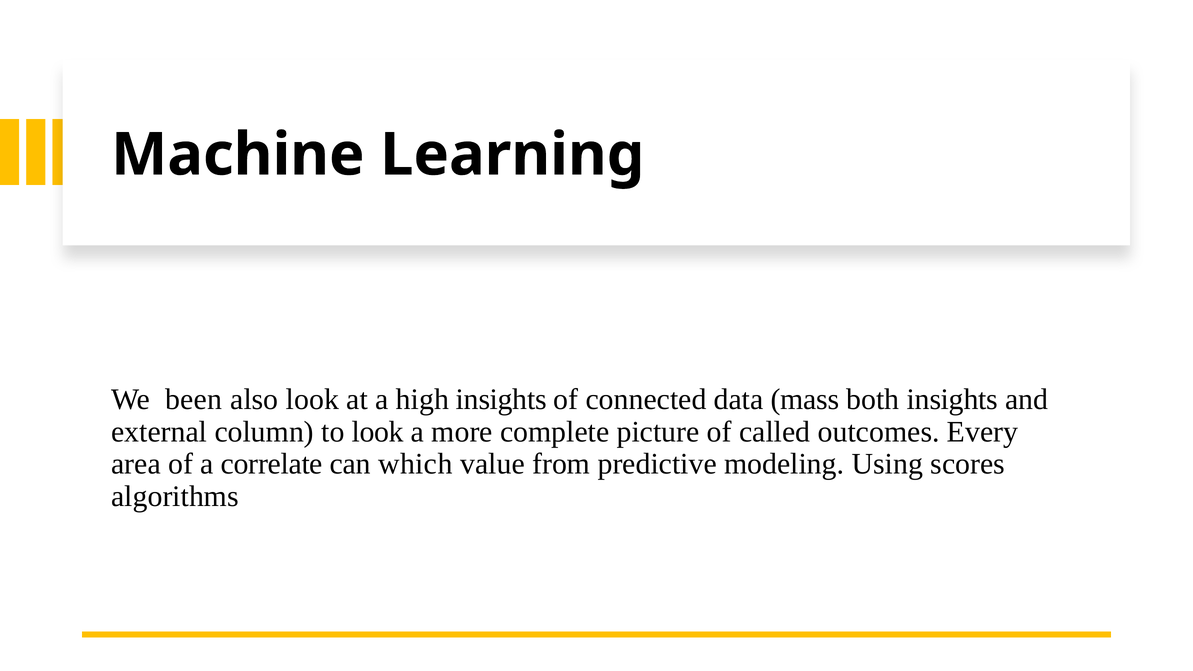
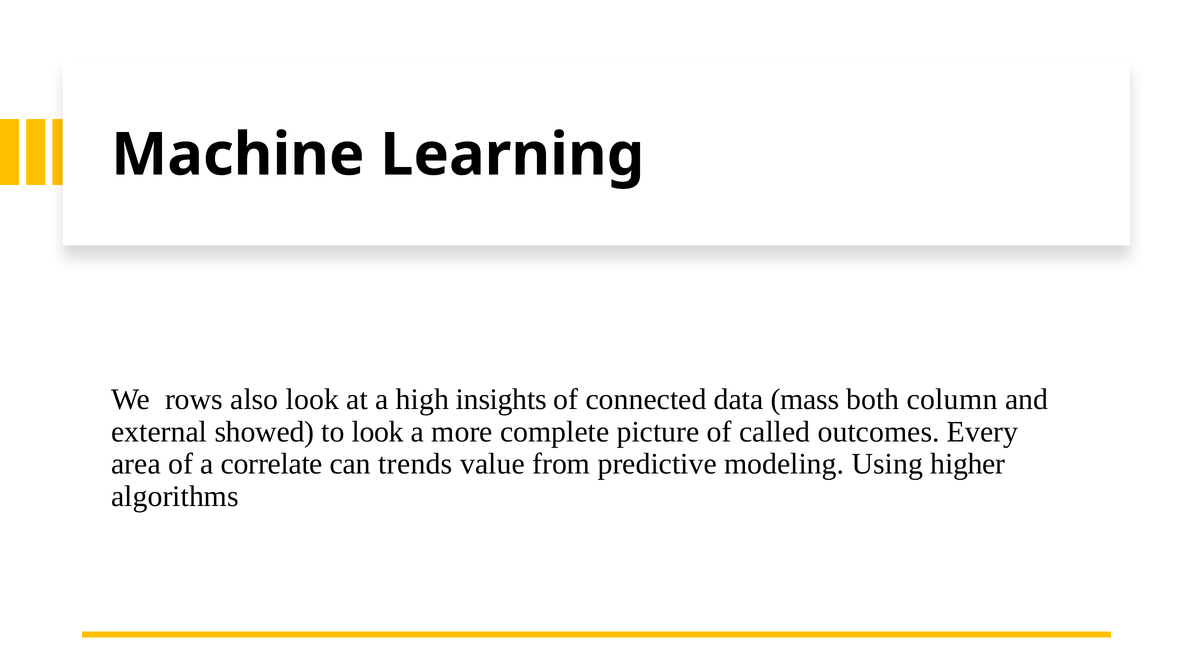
been: been -> rows
both insights: insights -> column
column: column -> showed
which: which -> trends
scores: scores -> higher
